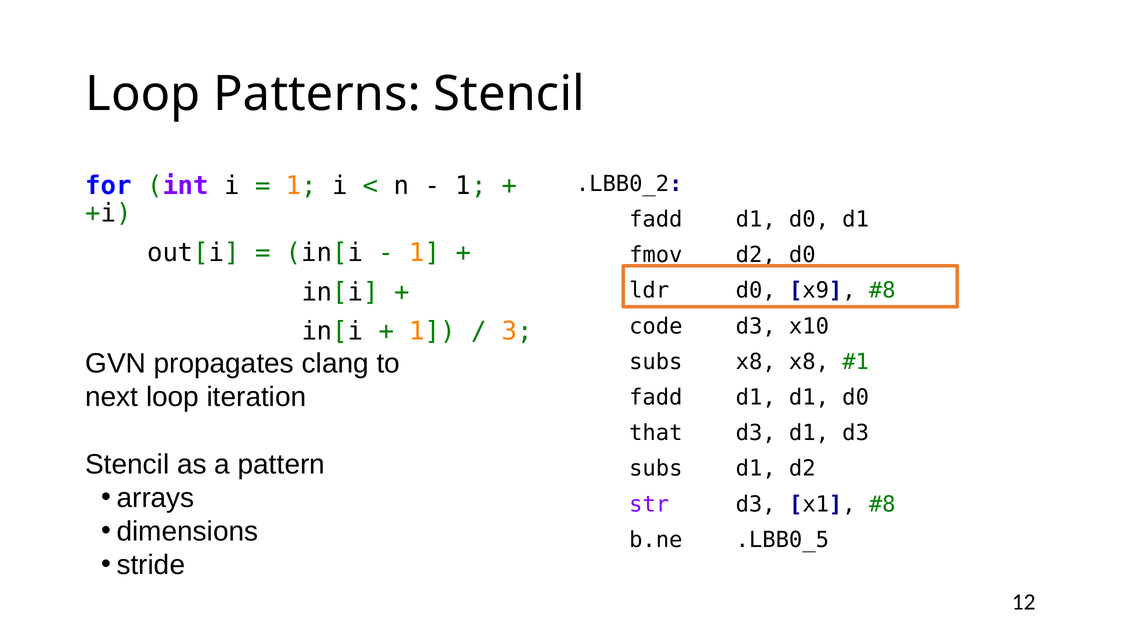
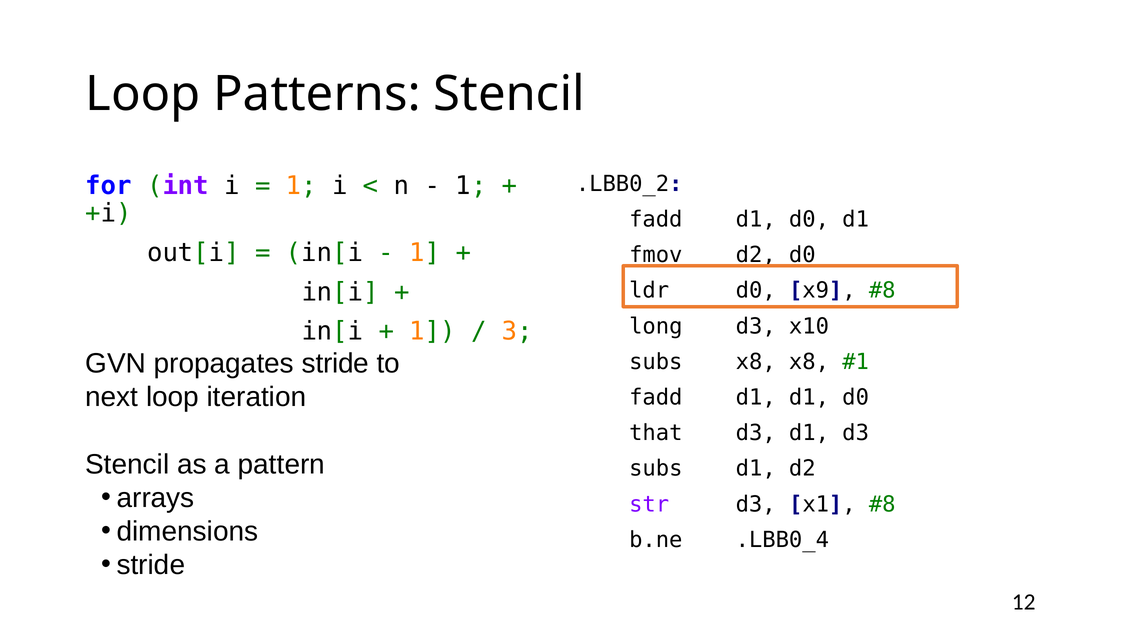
code: code -> long
propagates clang: clang -> stride
.LBB0_5: .LBB0_5 -> .LBB0_4
